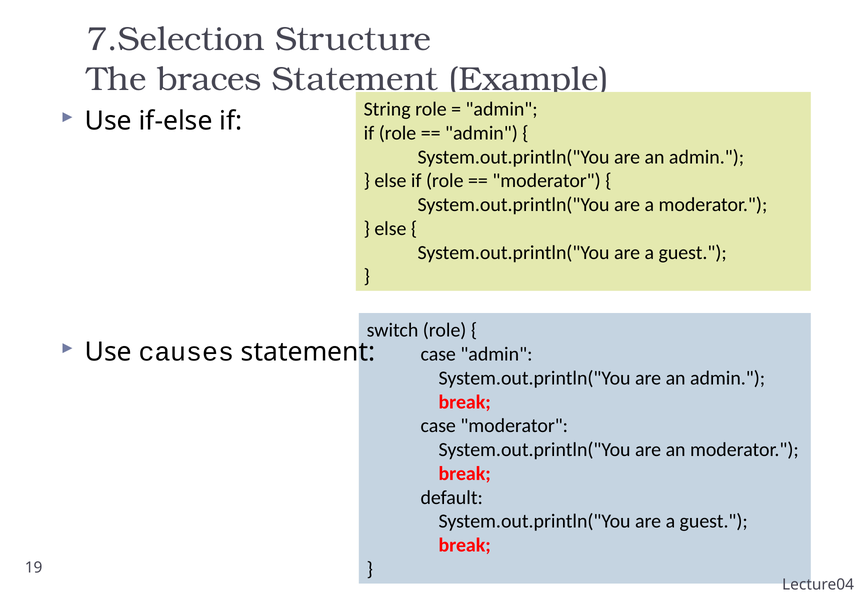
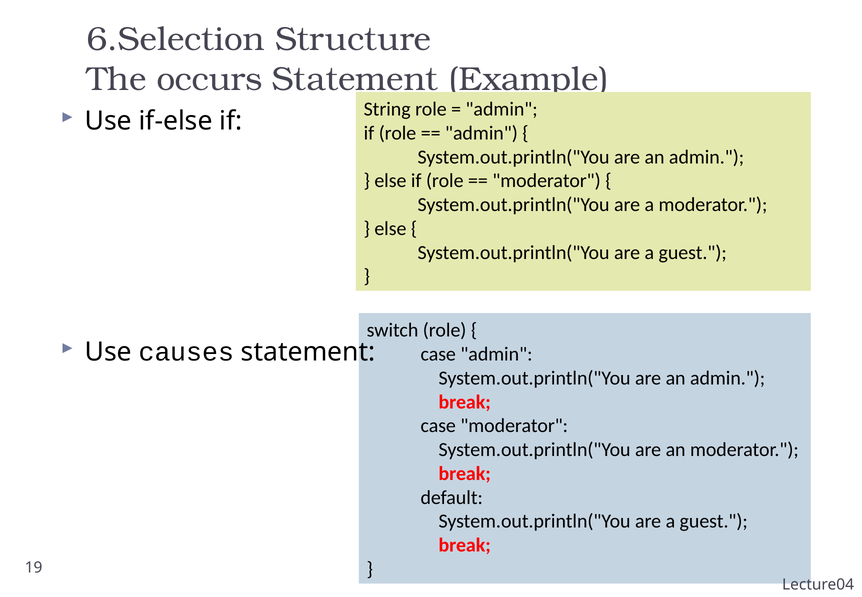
7.Selection: 7.Selection -> 6.Selection
braces: braces -> occurs
